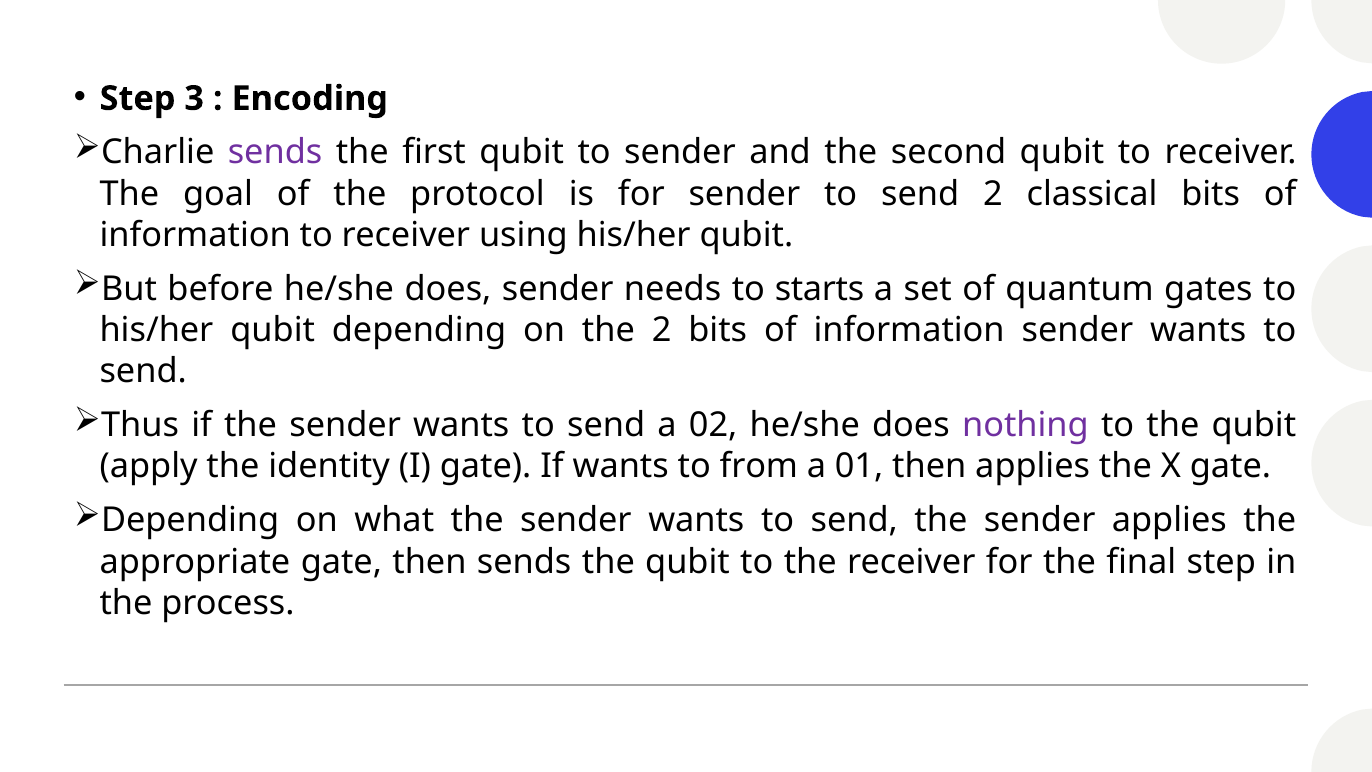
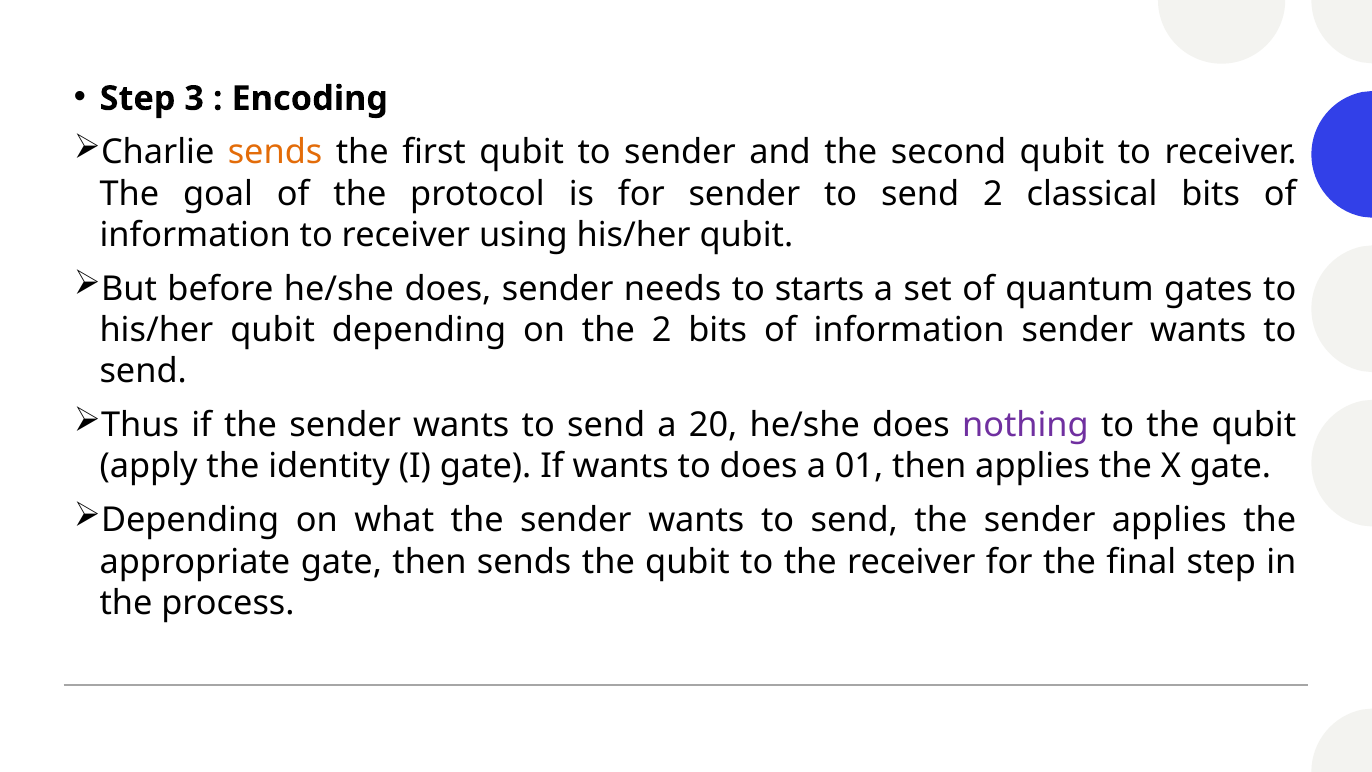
sends at (275, 153) colour: purple -> orange
02: 02 -> 20
to from: from -> does
